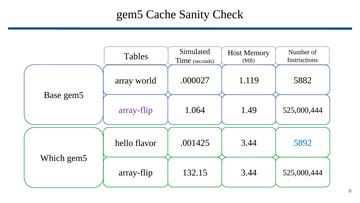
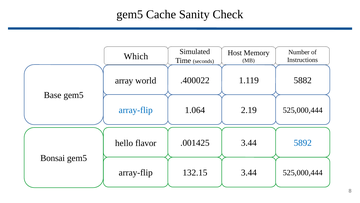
Tables: Tables -> Which
.000027: .000027 -> .400022
array-flip at (136, 110) colour: purple -> blue
1.49: 1.49 -> 2.19
Which: Which -> Bonsai
